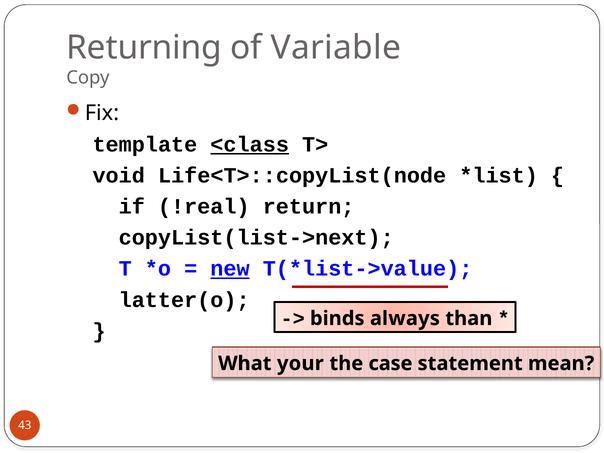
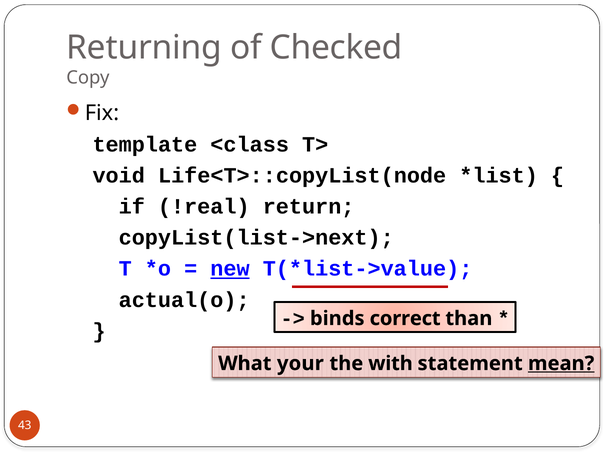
Variable: Variable -> Checked
<class underline: present -> none
latter(o: latter(o -> actual(o
always: always -> correct
case: case -> with
mean underline: none -> present
